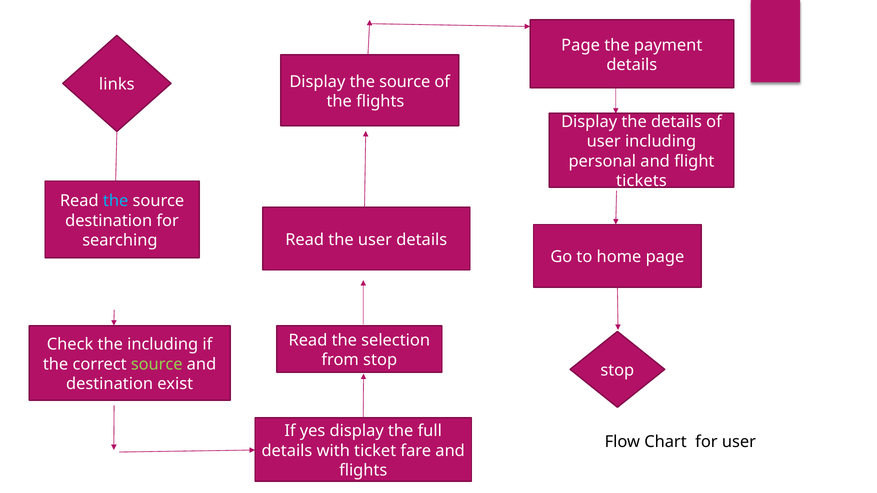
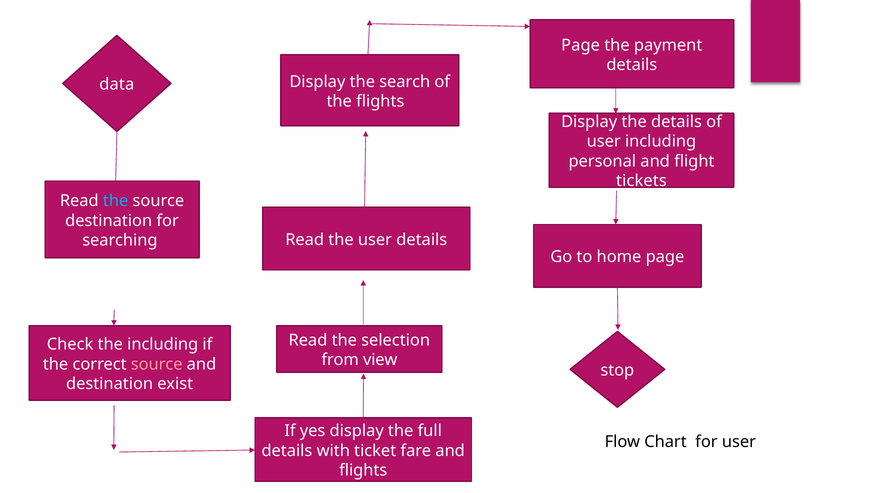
Display the source: source -> search
links: links -> data
from stop: stop -> view
source at (157, 364) colour: light green -> pink
